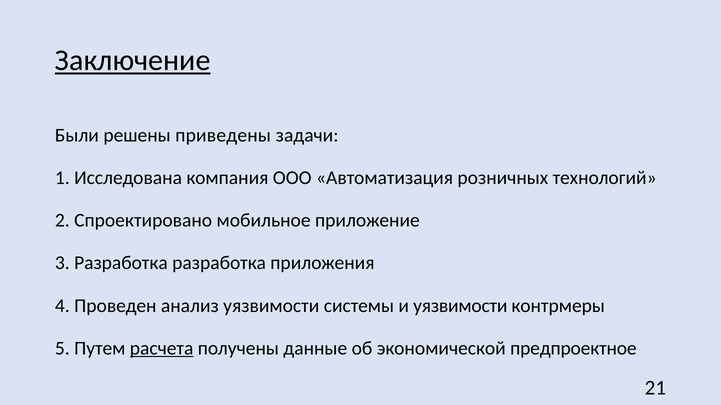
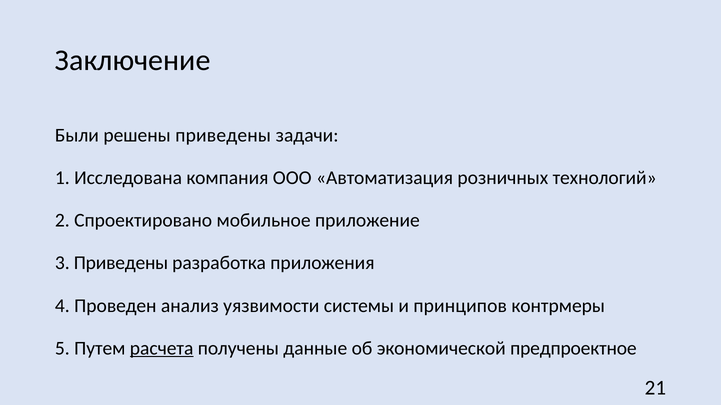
Заключение underline: present -> none
3 Разработка: Разработка -> Приведены
и уязвимости: уязвимости -> принципов
